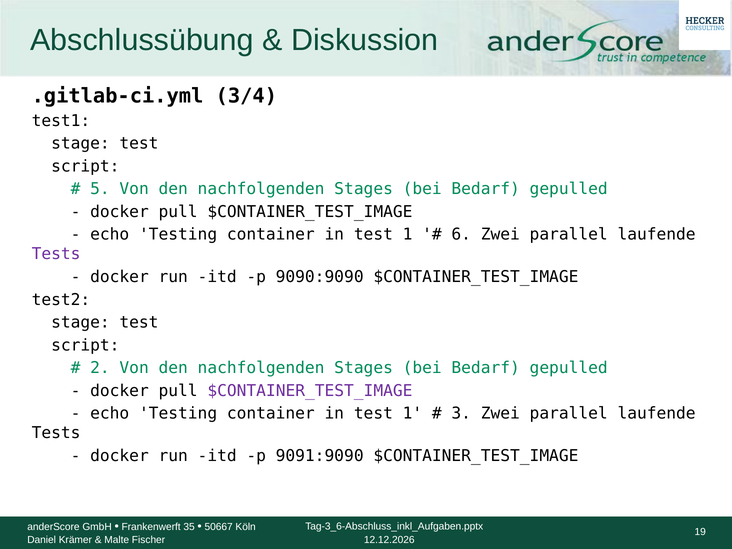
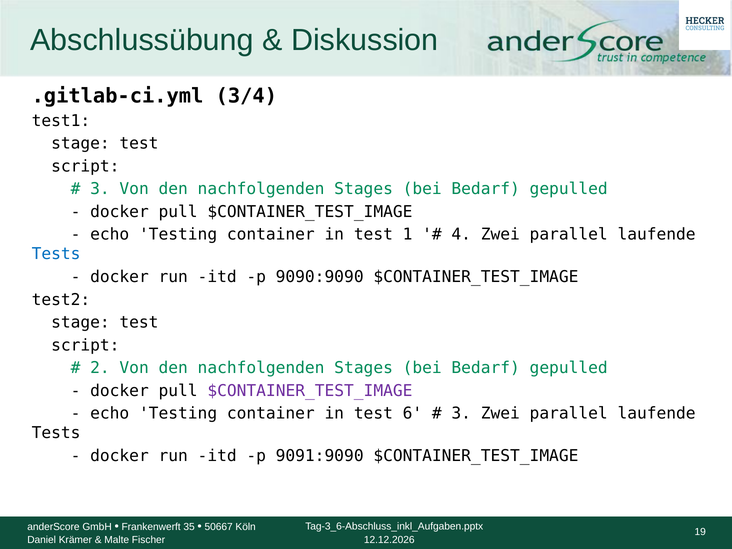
5 at (100, 189): 5 -> 3
6: 6 -> 4
Tests at (56, 254) colour: purple -> blue
1 at (412, 413): 1 -> 6
